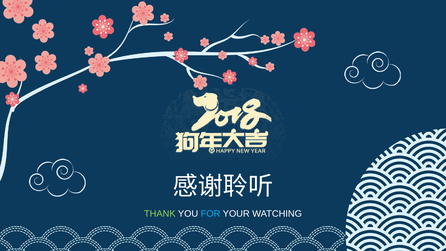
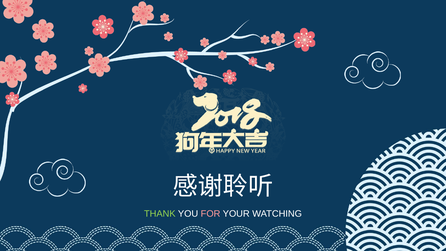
FOR colour: light blue -> pink
